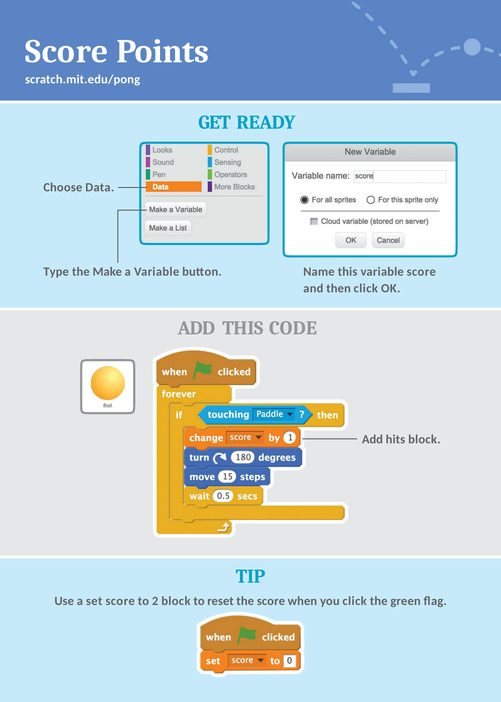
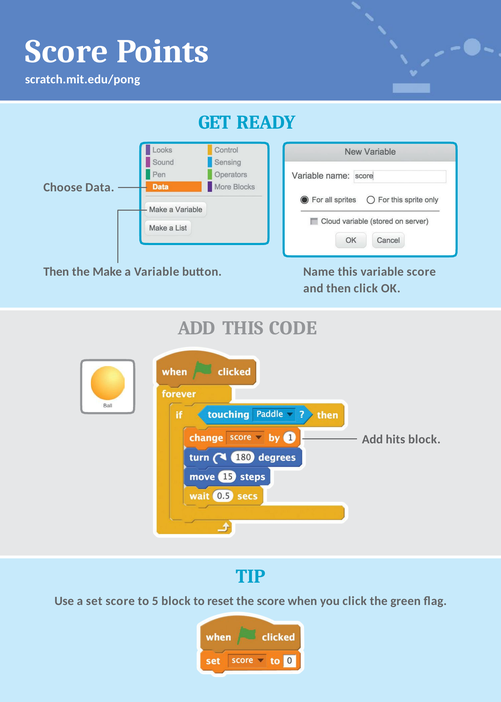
Type at (56, 271): Type -> Then
2: 2 -> 5
